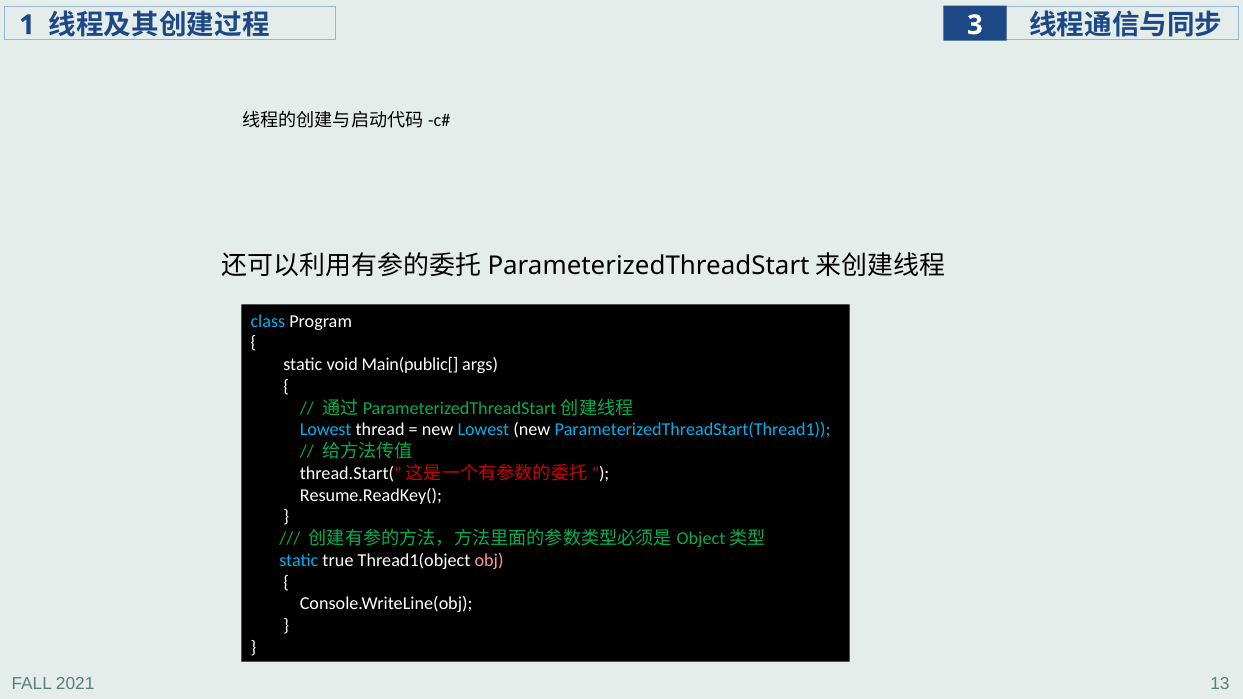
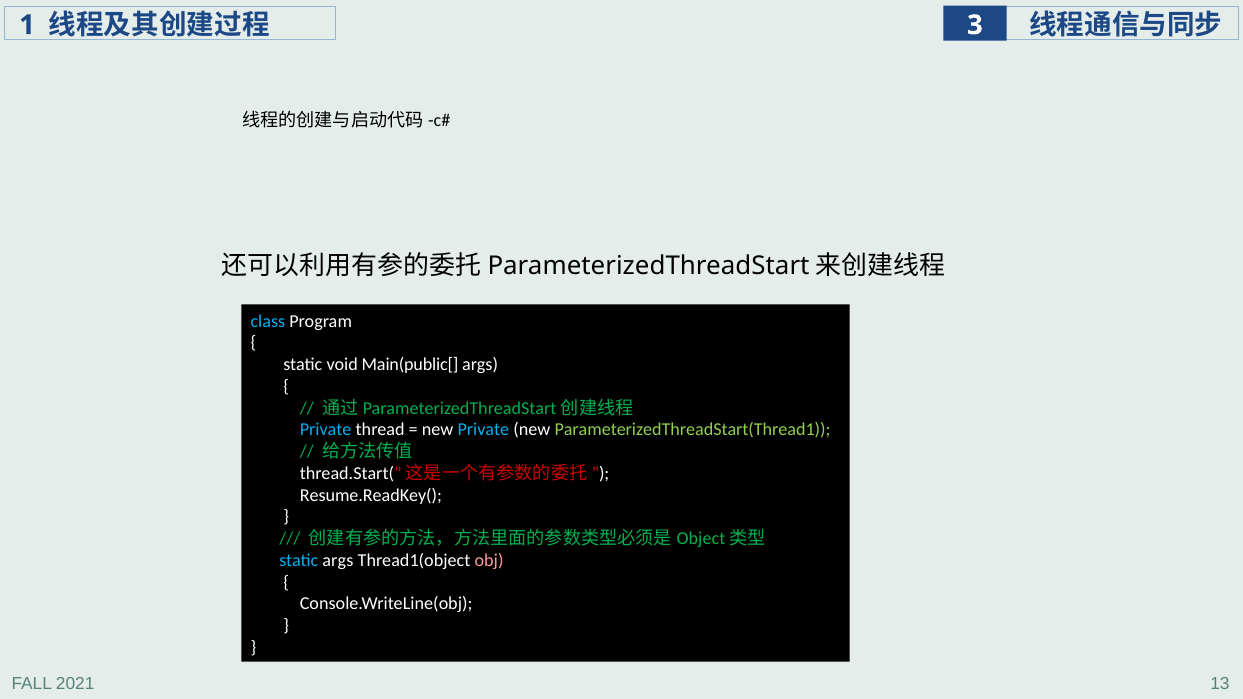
Lowest at (326, 430): Lowest -> Private
new Lowest: Lowest -> Private
ParameterizedThreadStart(Thread1 colour: light blue -> light green
static true: true -> args
